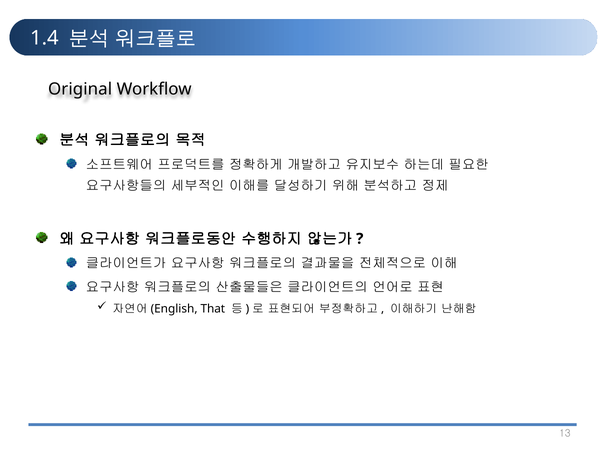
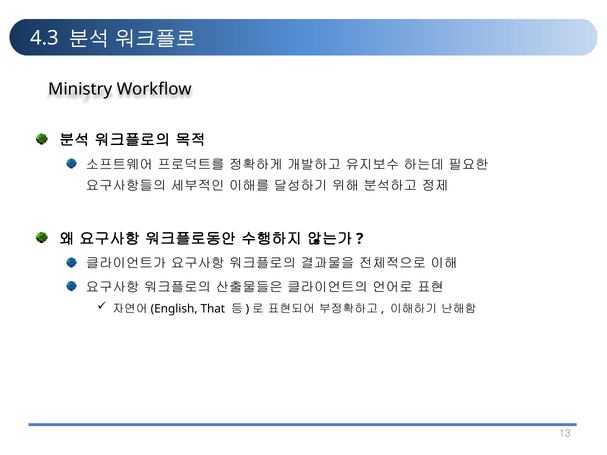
1.4: 1.4 -> 4.3
Original: Original -> Ministry
